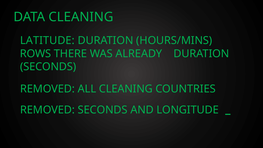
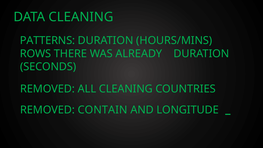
LATITUDE: LATITUDE -> PATTERNS
REMOVED SECONDS: SECONDS -> CONTAIN
